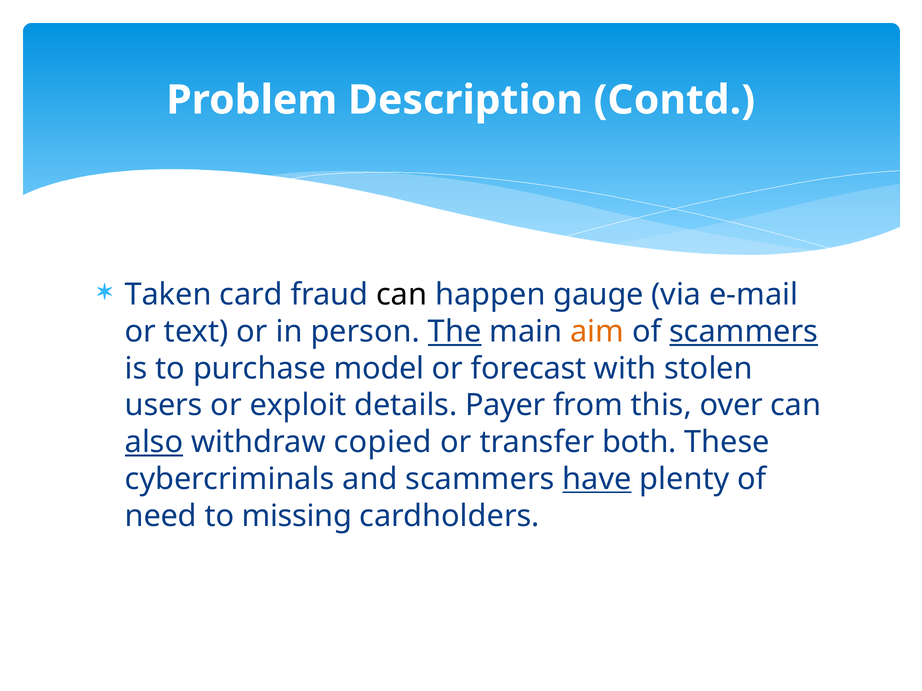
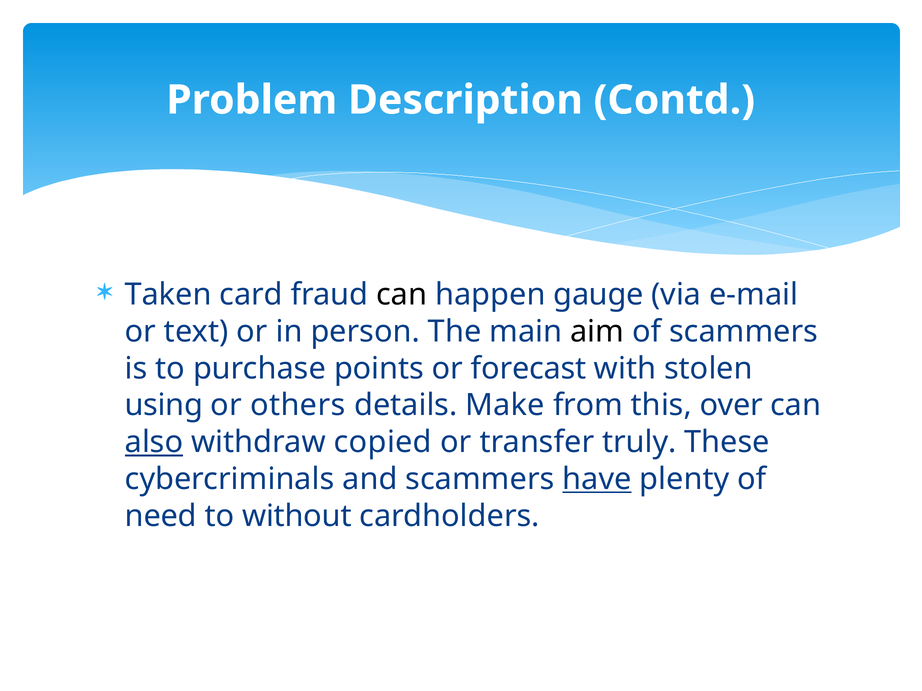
The underline: present -> none
aim colour: orange -> black
scammers at (744, 332) underline: present -> none
model: model -> points
users: users -> using
exploit: exploit -> others
Payer: Payer -> Make
both: both -> truly
missing: missing -> without
